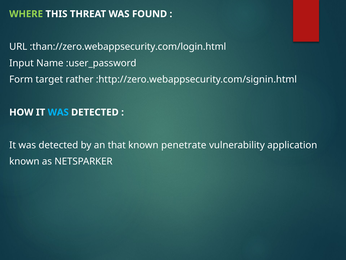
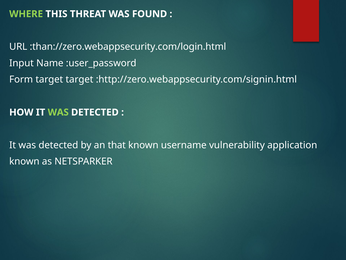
target rather: rather -> target
WAS at (58, 112) colour: light blue -> light green
penetrate: penetrate -> username
